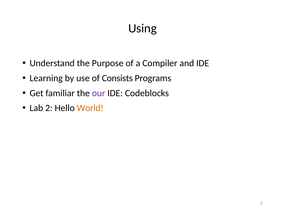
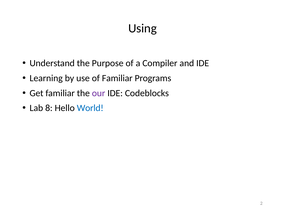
of Consists: Consists -> Familiar
Lab 2: 2 -> 8
World colour: orange -> blue
